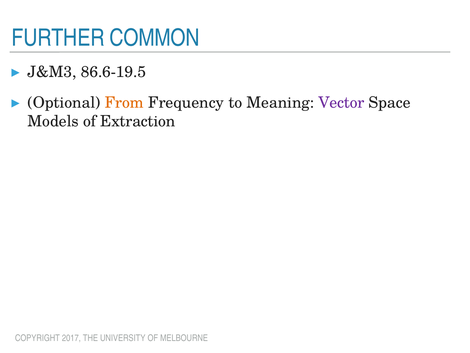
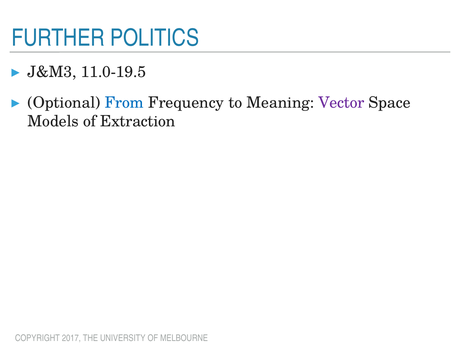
COMMON: COMMON -> POLITICS
86.6-19.5: 86.6-19.5 -> 11.0-19.5
From colour: orange -> blue
